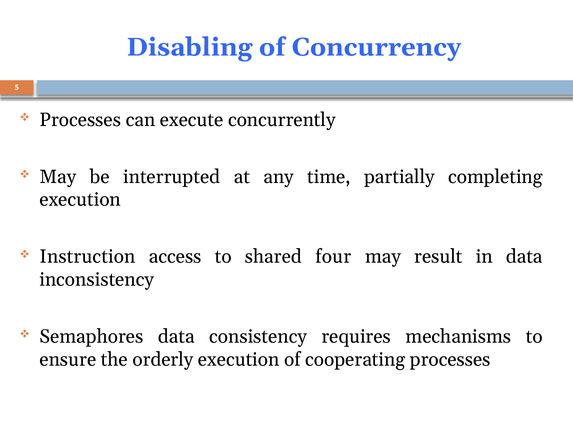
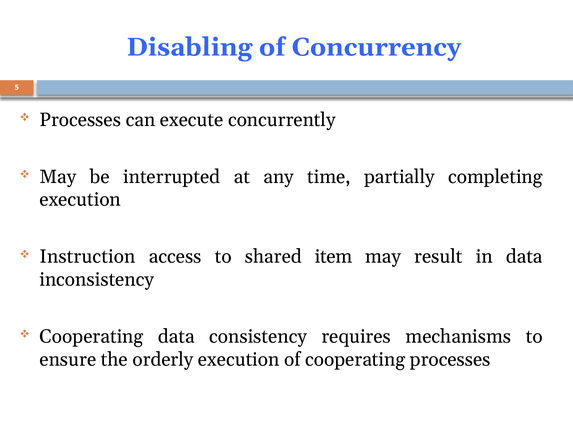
four: four -> item
Semaphores at (91, 336): Semaphores -> Cooperating
